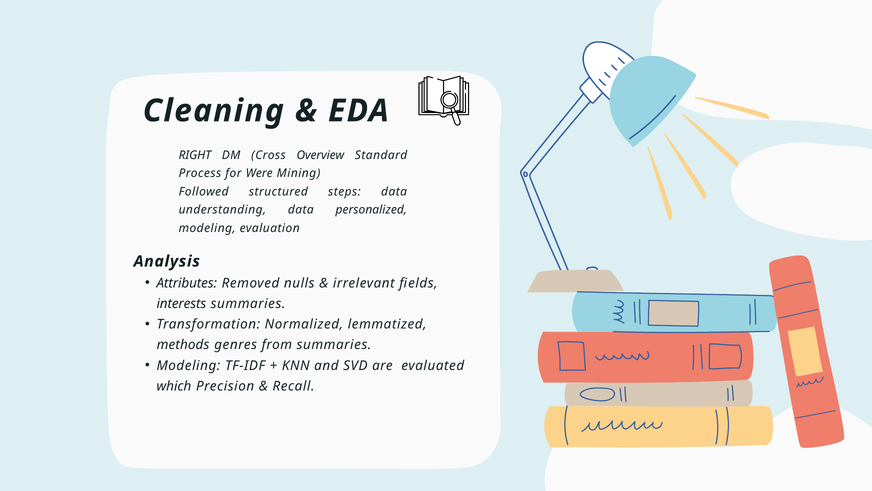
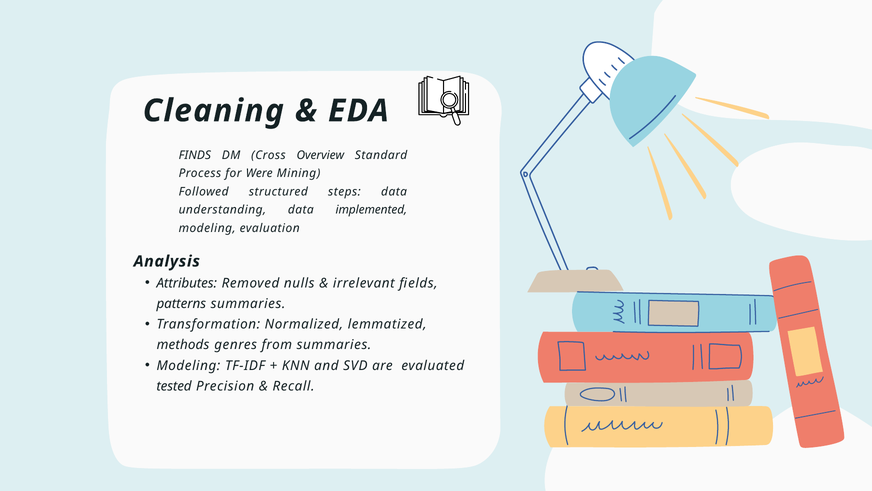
RIGHT: RIGHT -> FINDS
personalized: personalized -> implemented
interests: interests -> patterns
which: which -> tested
